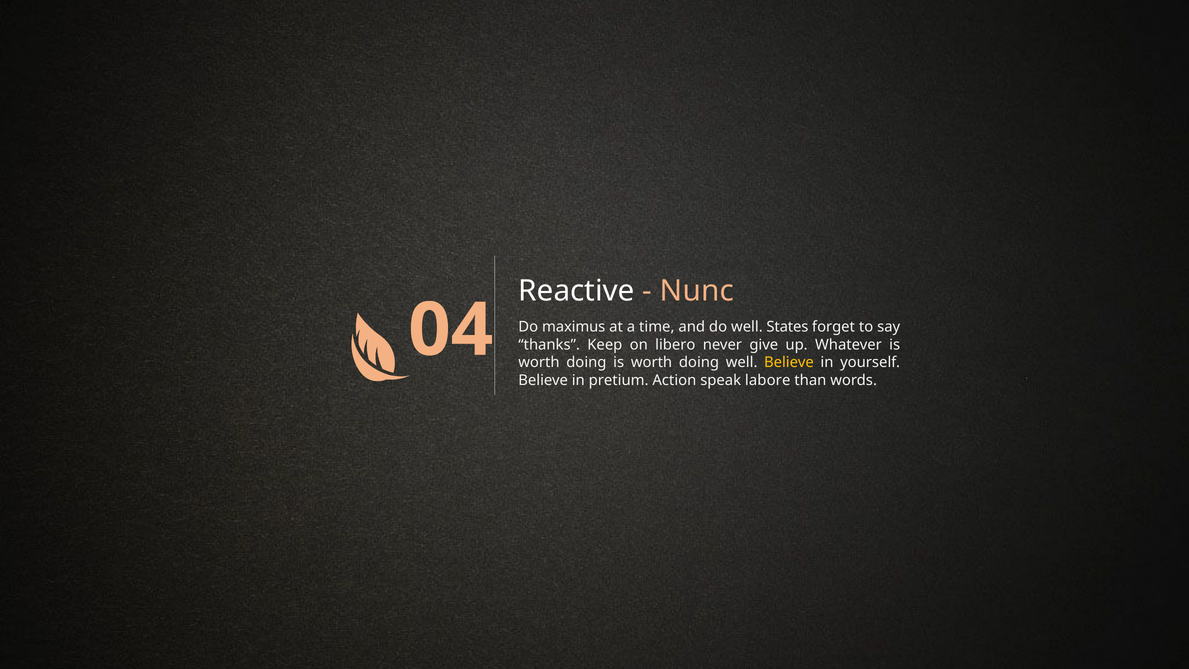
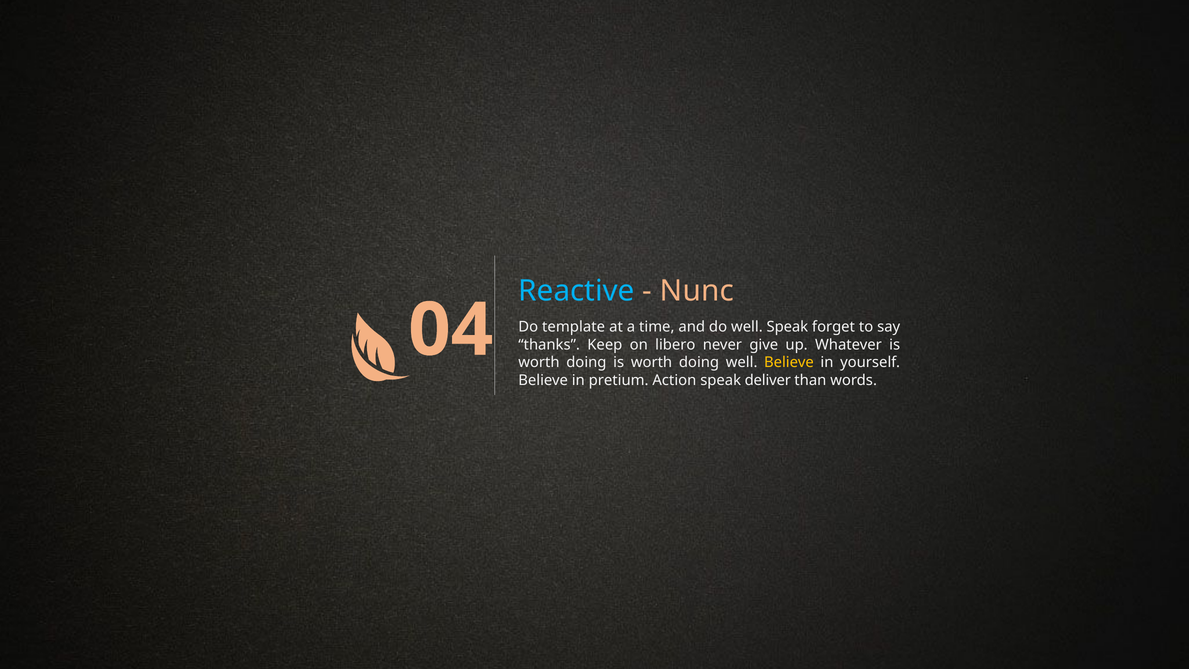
Reactive colour: white -> light blue
maximus: maximus -> template
well States: States -> Speak
labore: labore -> deliver
